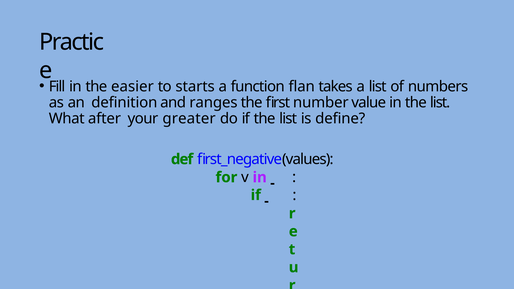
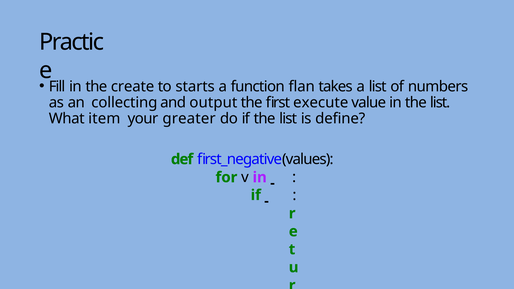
easier: easier -> create
definition: definition -> collecting
ranges: ranges -> output
number: number -> execute
after: after -> item
